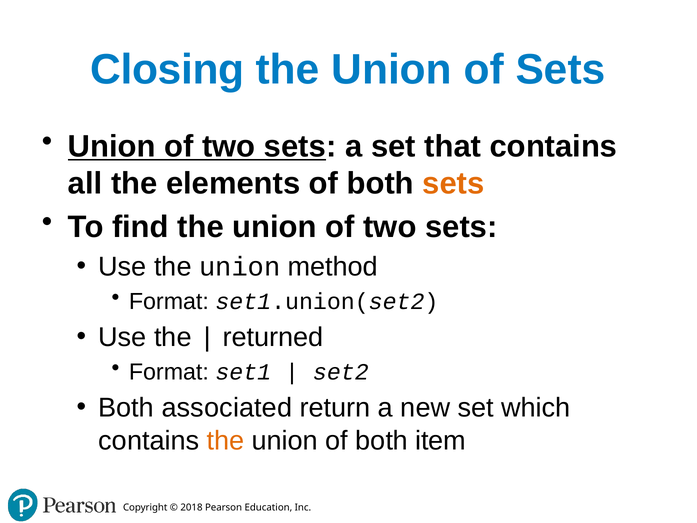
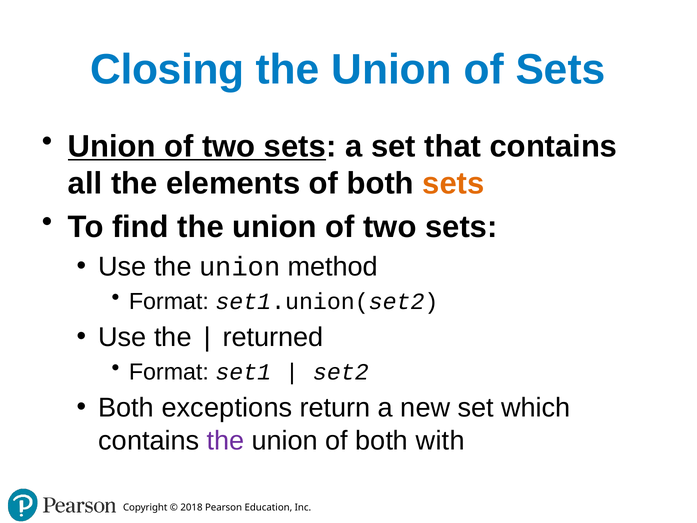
associated: associated -> exceptions
the at (225, 440) colour: orange -> purple
item: item -> with
